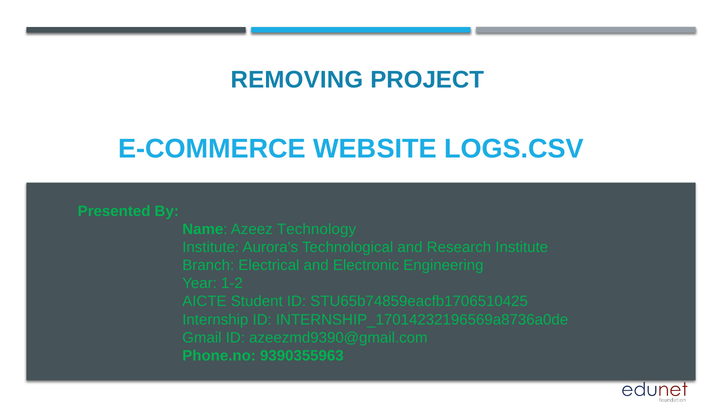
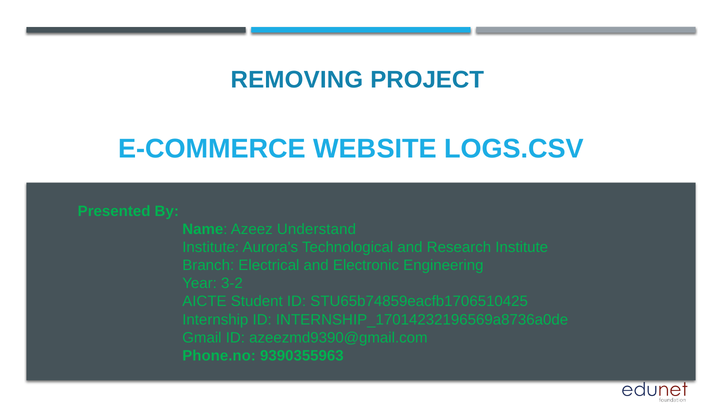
Technology: Technology -> Understand
1-2: 1-2 -> 3-2
